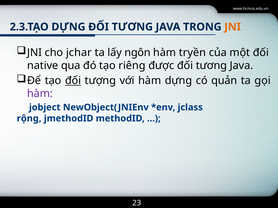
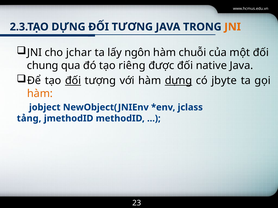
tryền: tryền -> chuỗi
native: native -> chung
được đối tương: tương -> native
dựng at (178, 81) underline: none -> present
quản: quản -> jbyte
hàm at (40, 94) colour: purple -> orange
rộng: rộng -> tảng
